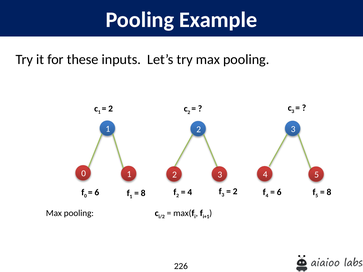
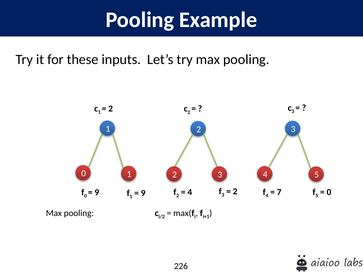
6 at (279, 192): 6 -> 7
8 at (329, 192): 8 -> 0
6 at (97, 193): 6 -> 9
8 at (143, 193): 8 -> 9
